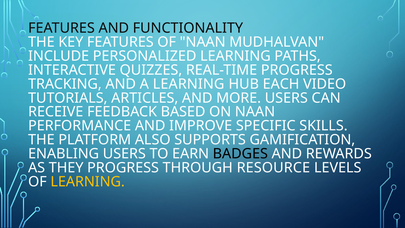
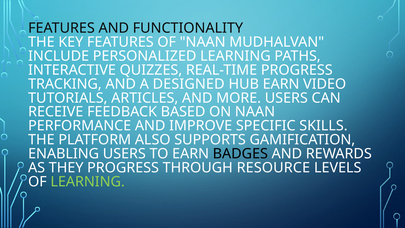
A LEARNING: LEARNING -> DESIGNED
HUB EACH: EACH -> EARN
LEARNING at (88, 182) colour: yellow -> light green
